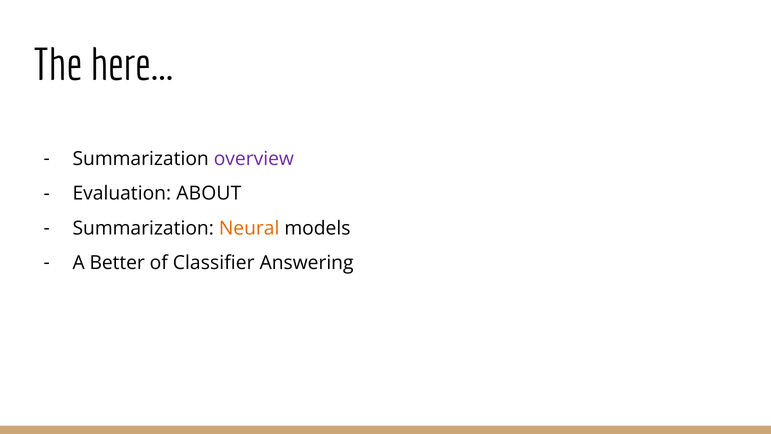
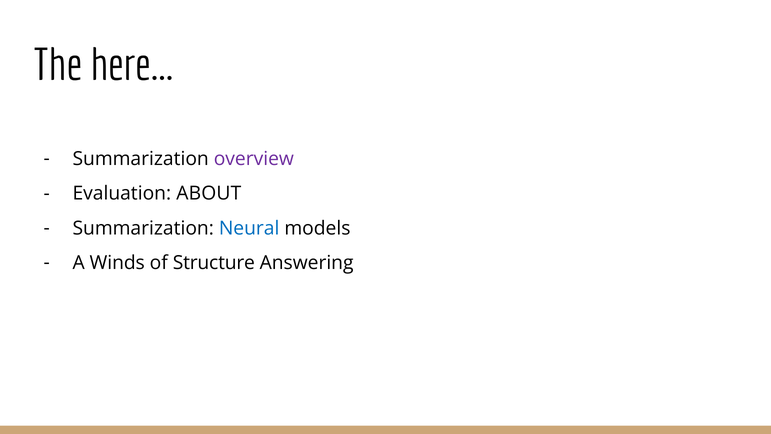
Neural colour: orange -> blue
Better: Better -> Winds
Classifier: Classifier -> Structure
